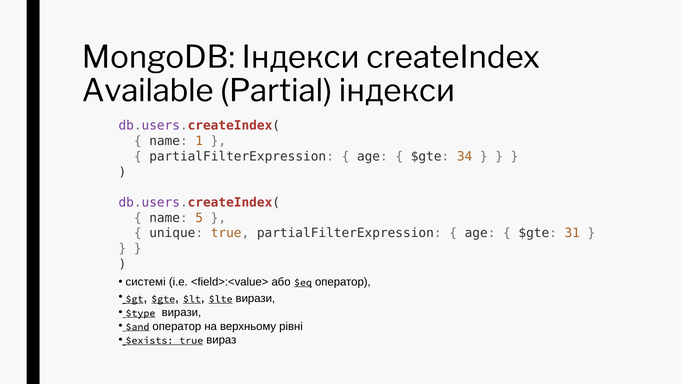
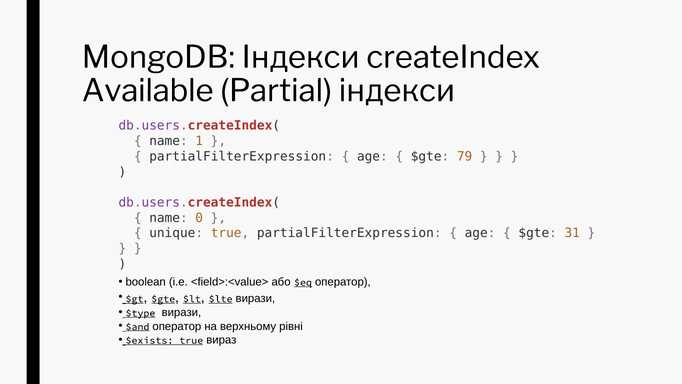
34: 34 -> 79
5: 5 -> 0
системі: системі -> boolean
